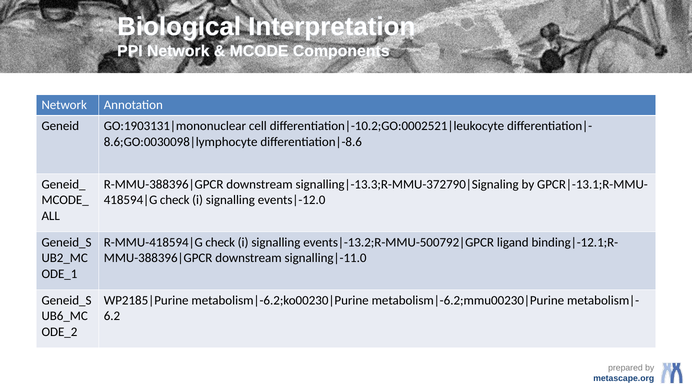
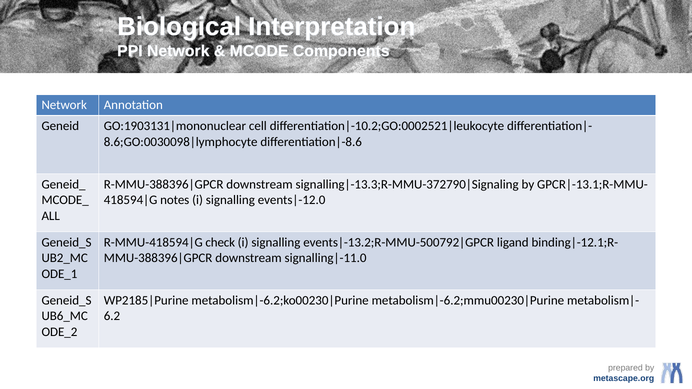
check at (175, 200): check -> notes
